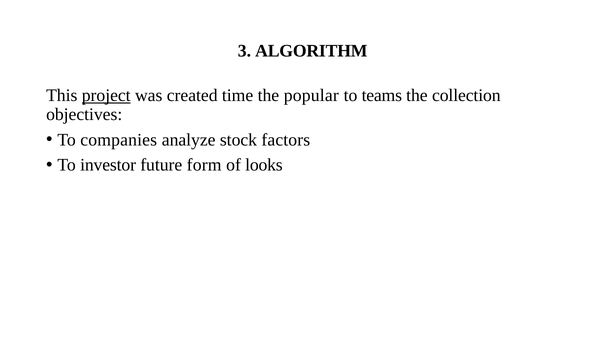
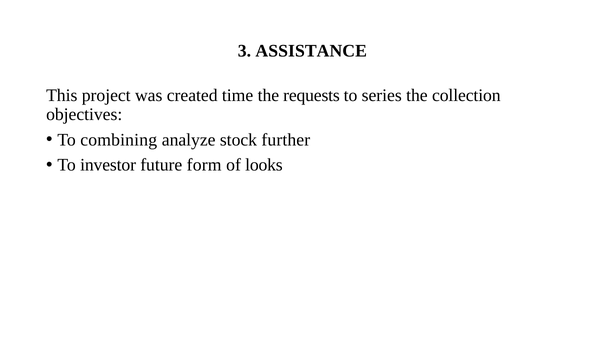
ALGORITHM: ALGORITHM -> ASSISTANCE
project underline: present -> none
popular: popular -> requests
teams: teams -> series
companies: companies -> combining
factors: factors -> further
